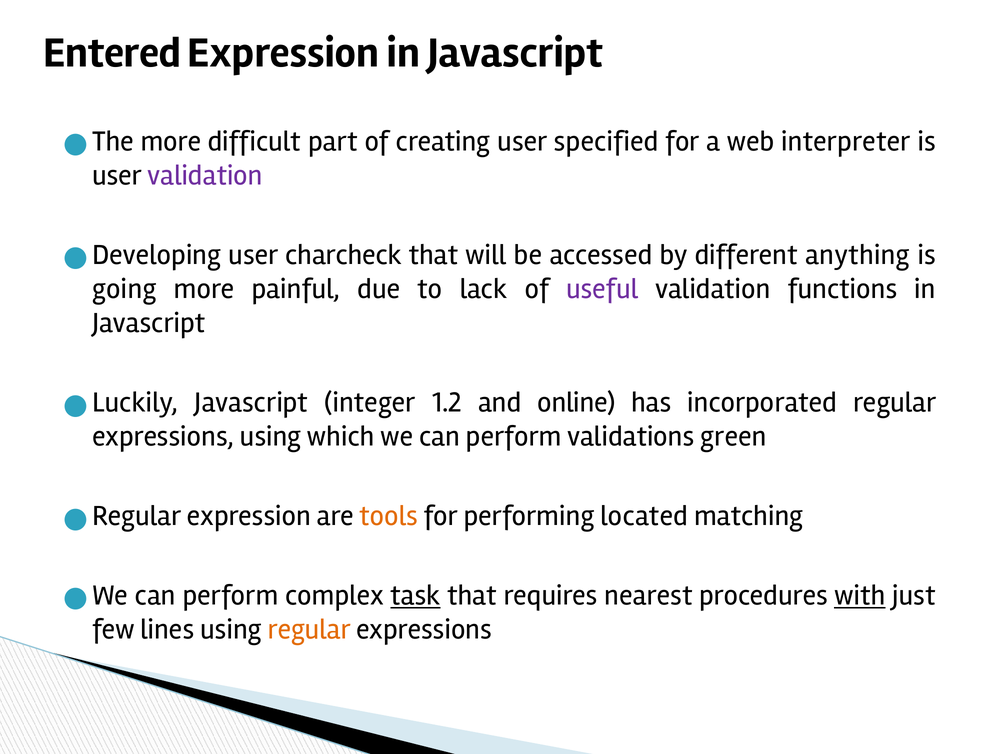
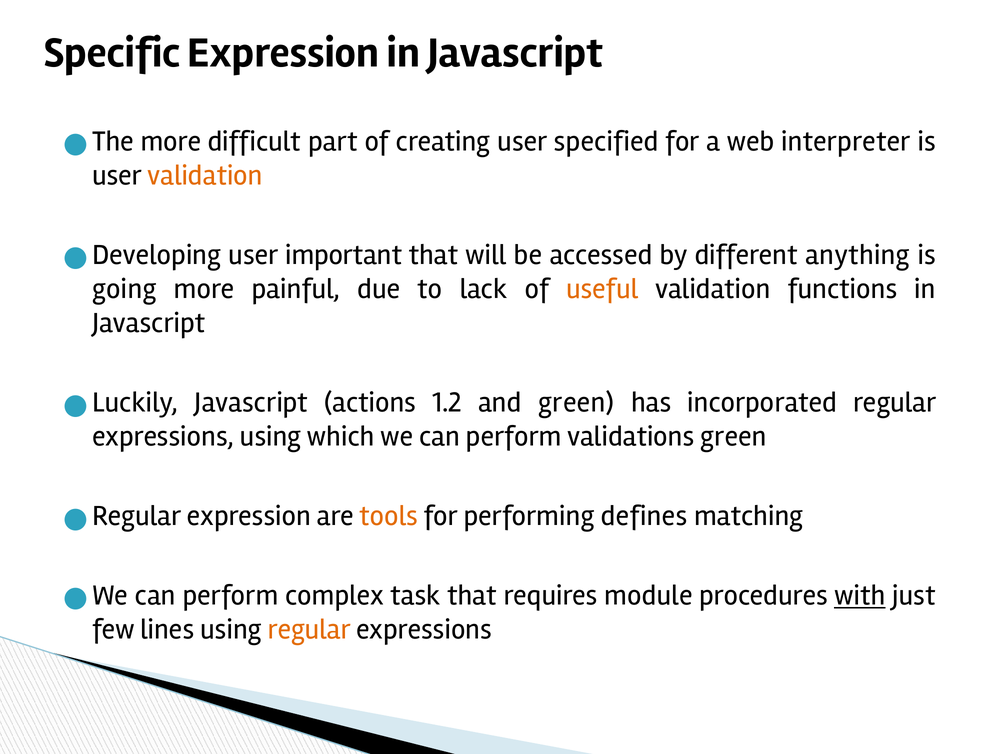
Entered: Entered -> Specific
validation at (205, 175) colour: purple -> orange
charcheck: charcheck -> important
useful colour: purple -> orange
integer: integer -> actions
and online: online -> green
located: located -> defines
task underline: present -> none
nearest: nearest -> module
